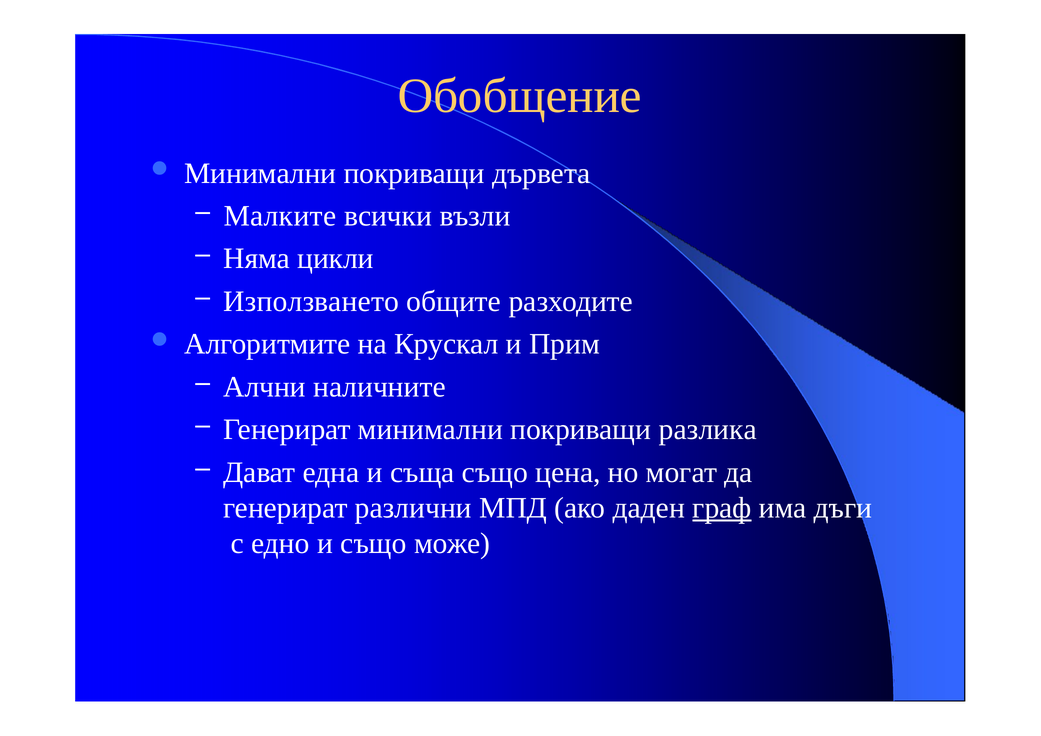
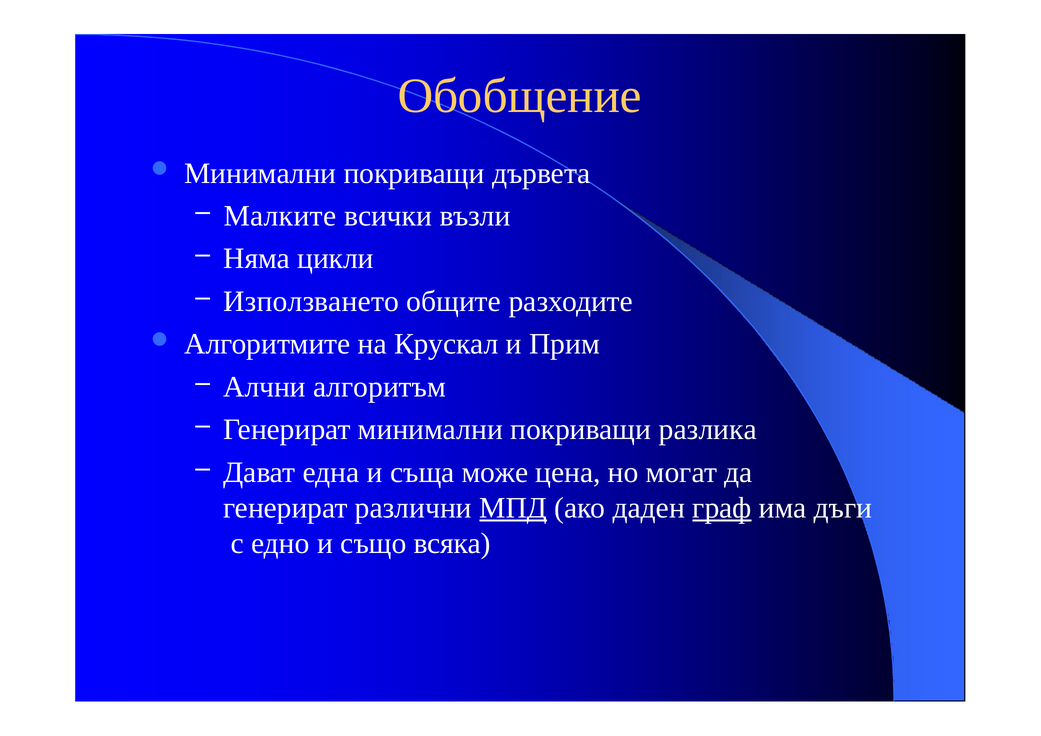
наличните: наличните -> алгоритъм
съща също: също -> може
МПД underline: none -> present
може: може -> всяка
